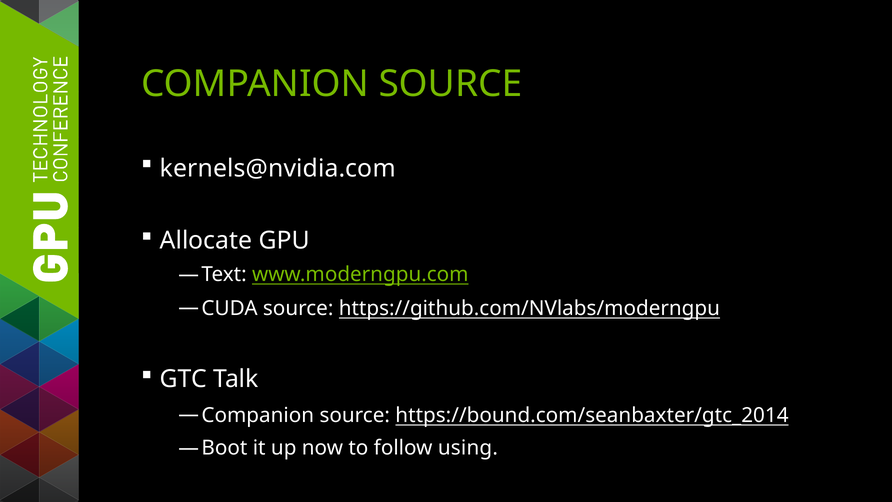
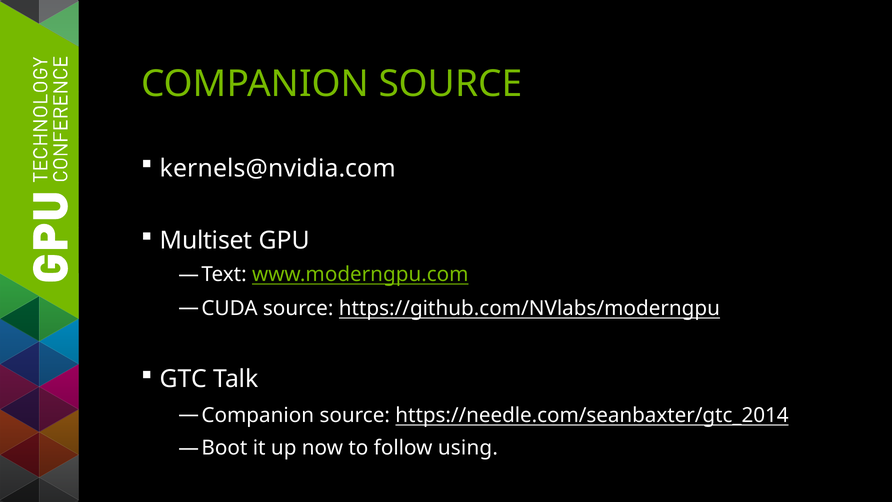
Allocate: Allocate -> Multiset
https://bound.com/seanbaxter/gtc_2014: https://bound.com/seanbaxter/gtc_2014 -> https://needle.com/seanbaxter/gtc_2014
